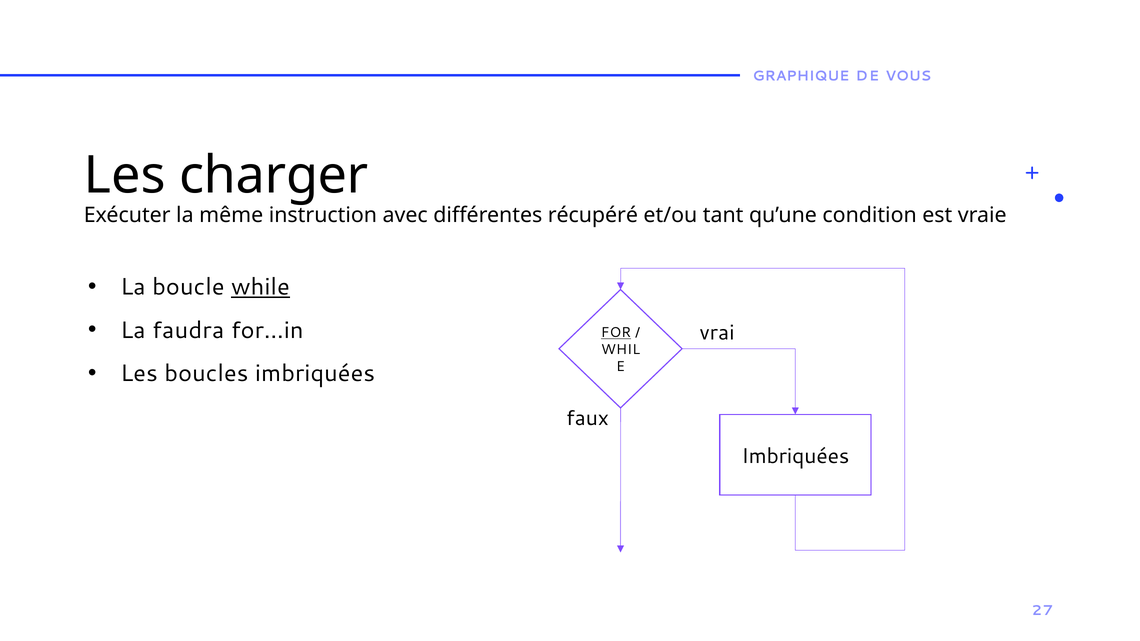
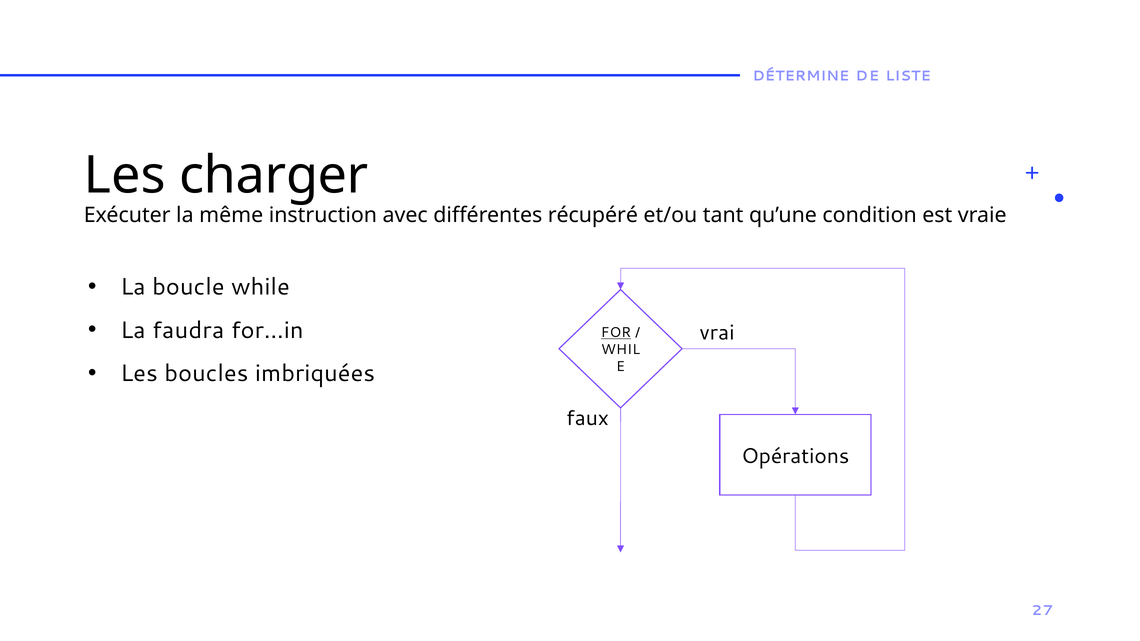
GRAPHIQUE: GRAPHIQUE -> DÉTERMINE
VOUS: VOUS -> LISTE
while underline: present -> none
Imbriquées at (795, 456): Imbriquées -> Opérations
